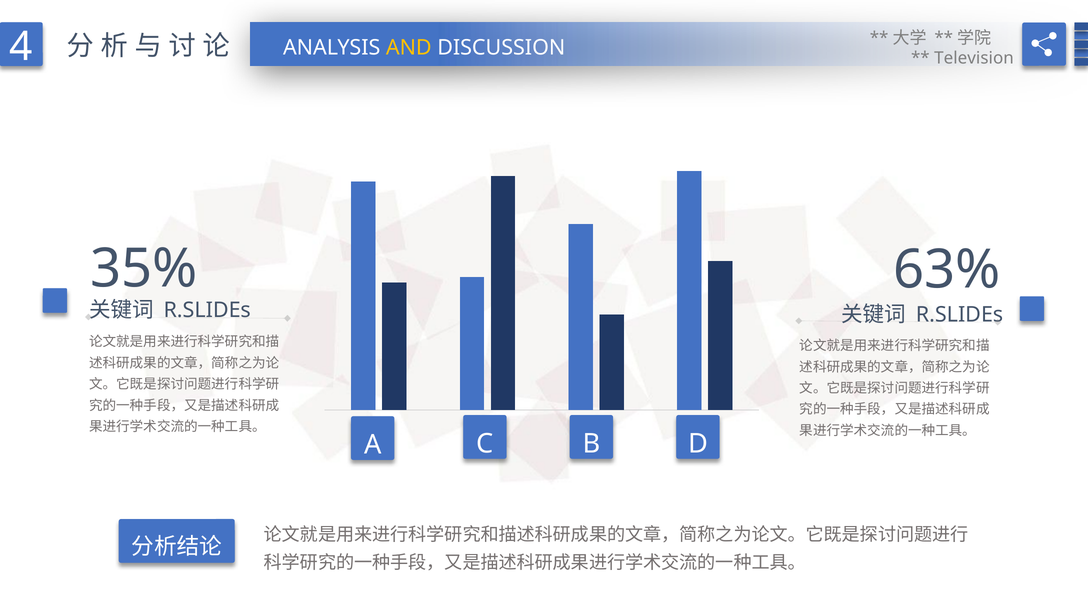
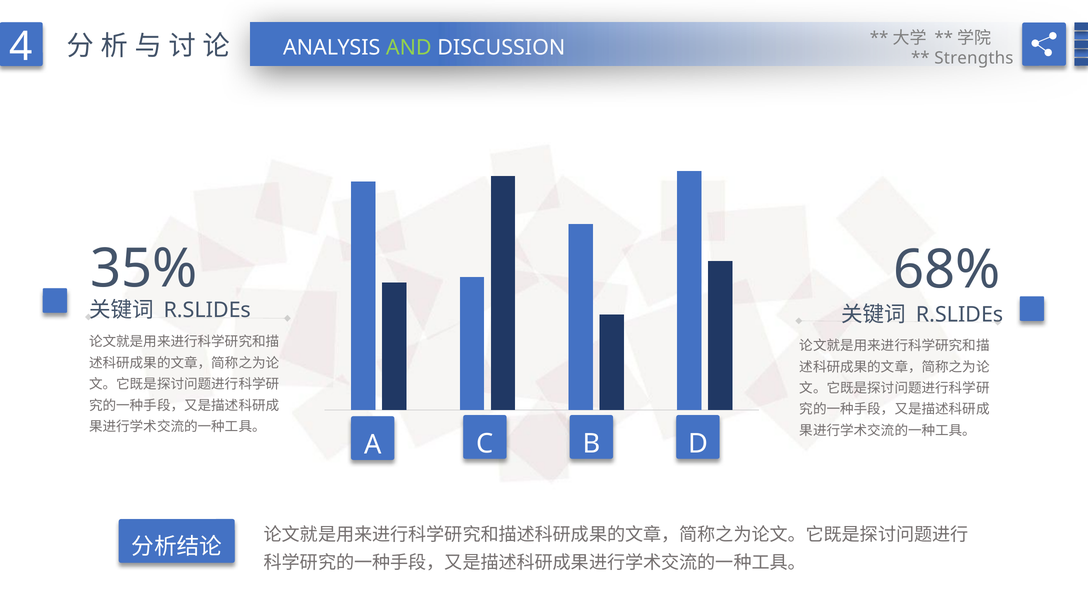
AND colour: yellow -> light green
Television: Television -> Strengths
63%: 63% -> 68%
